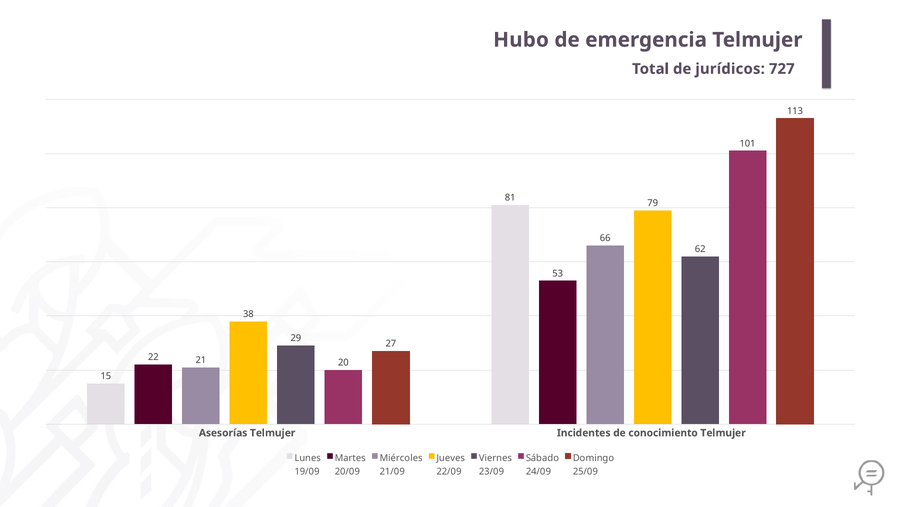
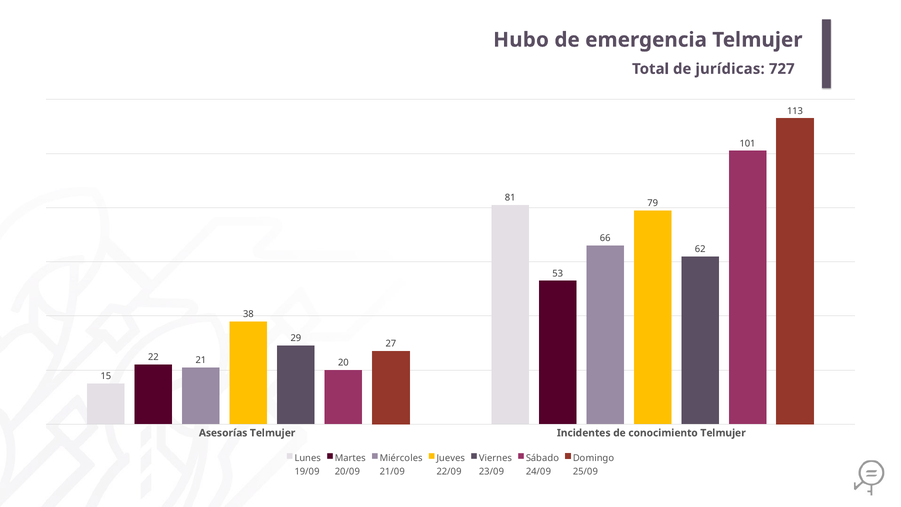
jurídicos: jurídicos -> jurídicas
